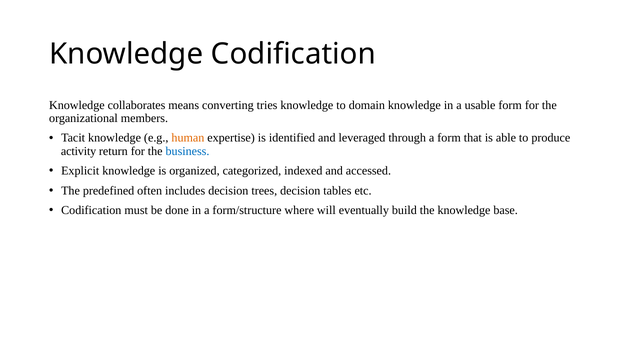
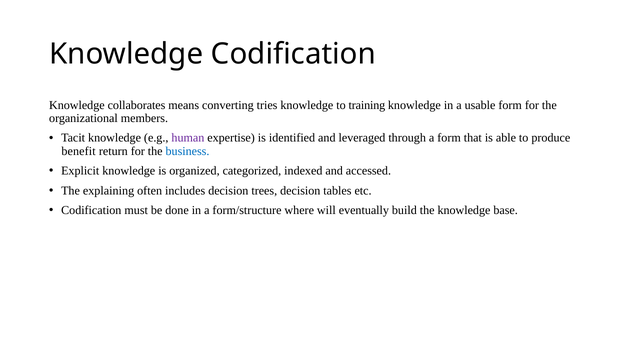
domain: domain -> training
human colour: orange -> purple
activity: activity -> benefit
predefined: predefined -> explaining
